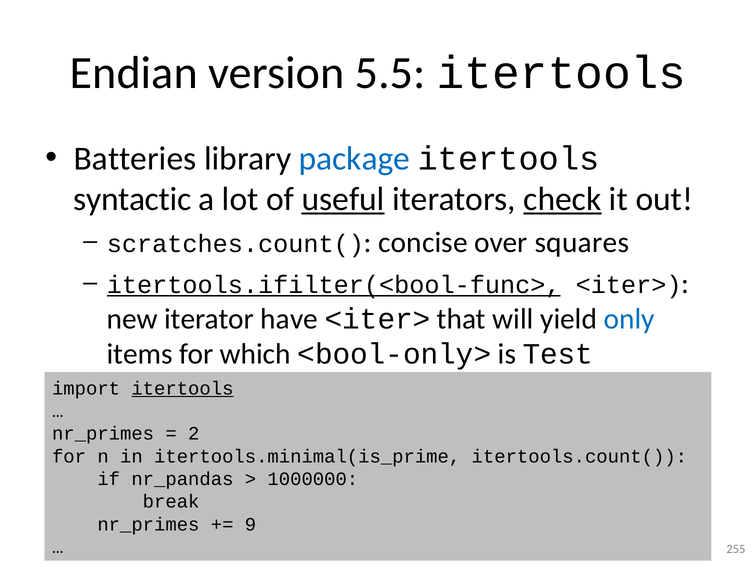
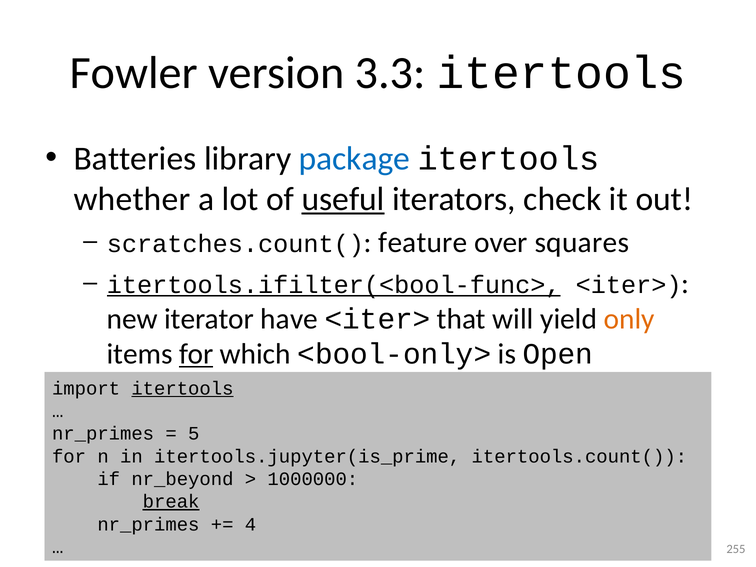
Endian: Endian -> Fowler
5.5: 5.5 -> 3.3
syntactic: syntactic -> whether
check underline: present -> none
concise: concise -> feature
only colour: blue -> orange
for at (196, 354) underline: none -> present
Test: Test -> Open
2: 2 -> 5
itertools.minimal(is_prime: itertools.minimal(is_prime -> itertools.jupyter(is_prime
nr_pandas: nr_pandas -> nr_beyond
break underline: none -> present
9: 9 -> 4
